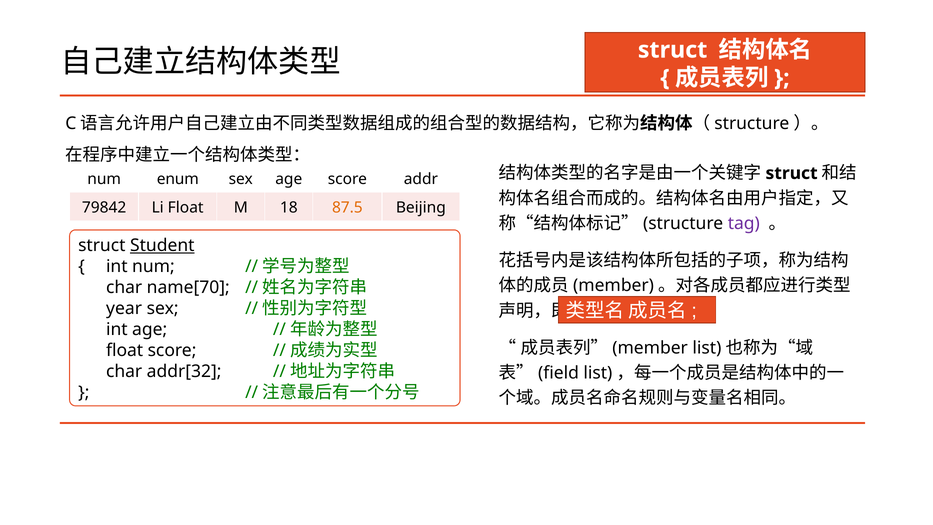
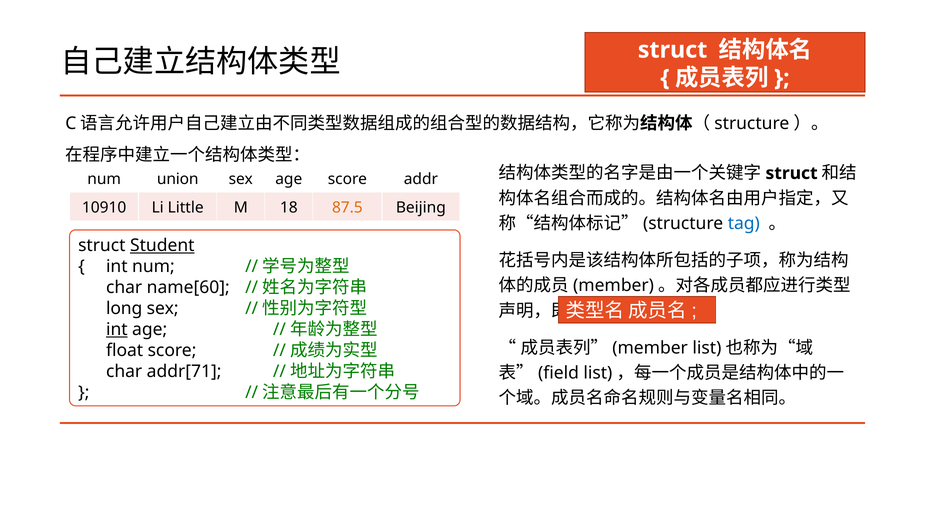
enum: enum -> union
79842: 79842 -> 10910
Li Float: Float -> Little
tag colour: purple -> blue
name[70: name[70 -> name[60
year: year -> long
int at (117, 329) underline: none -> present
addr[32: addr[32 -> addr[71
